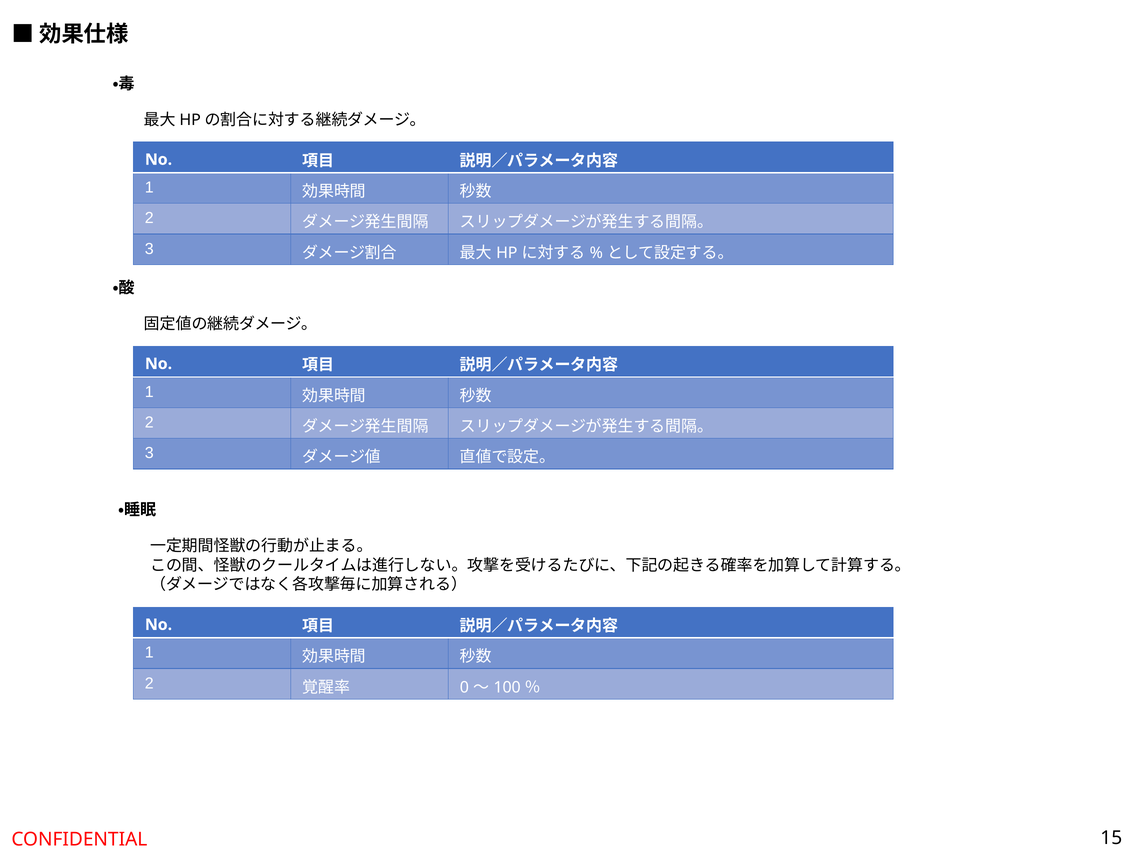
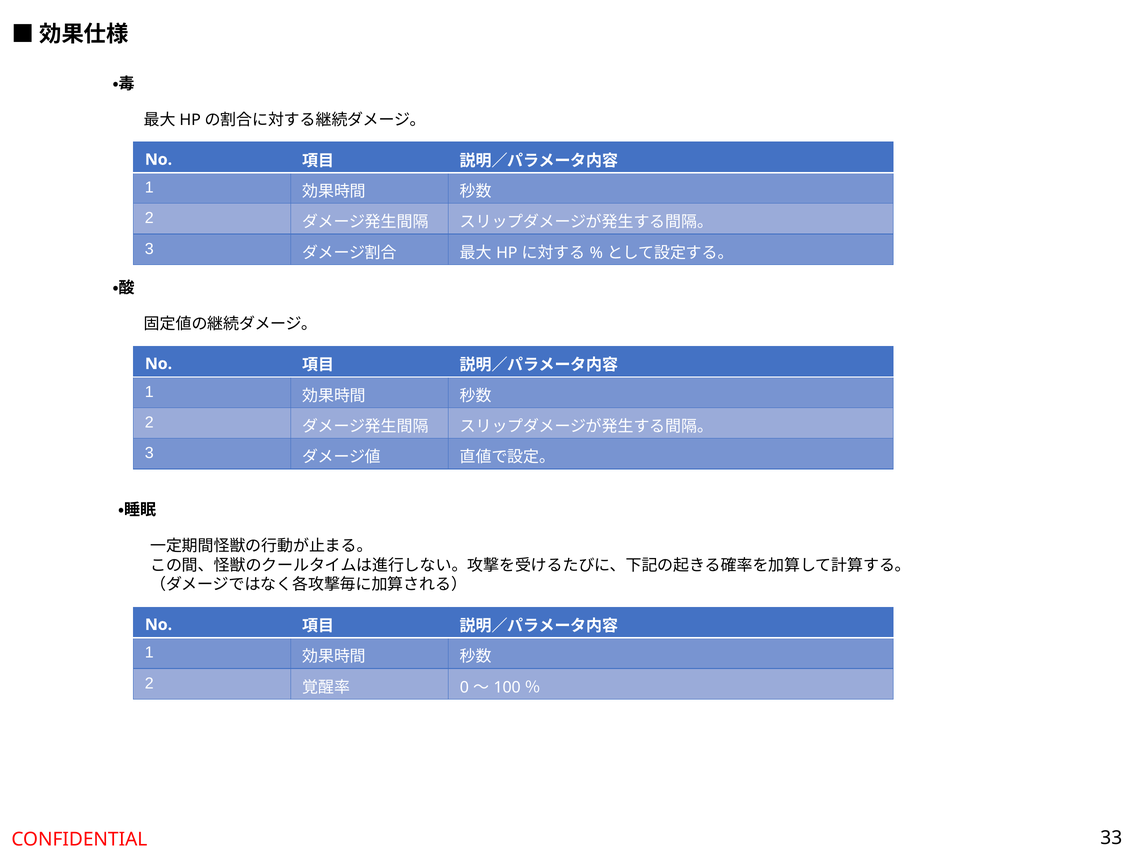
15: 15 -> 33
